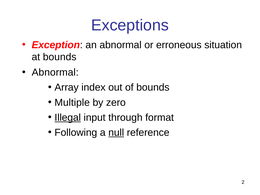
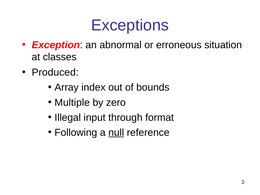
at bounds: bounds -> classes
Abnormal at (55, 72): Abnormal -> Produced
Illegal underline: present -> none
